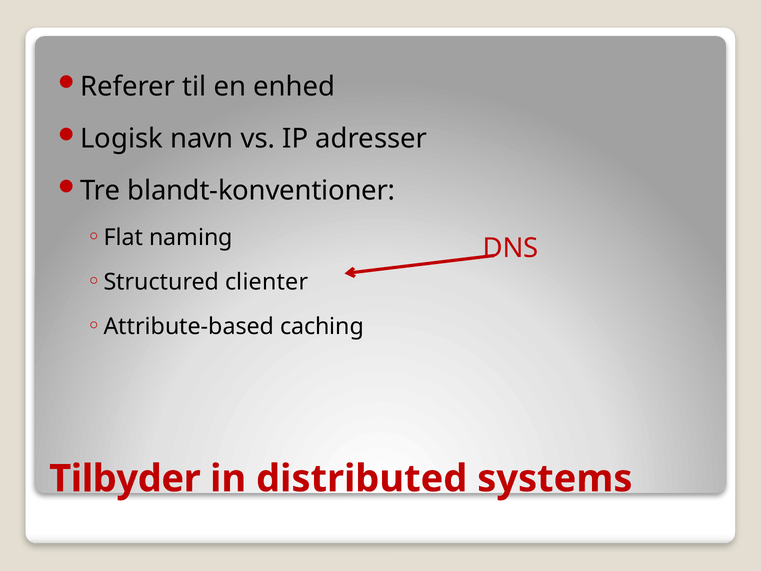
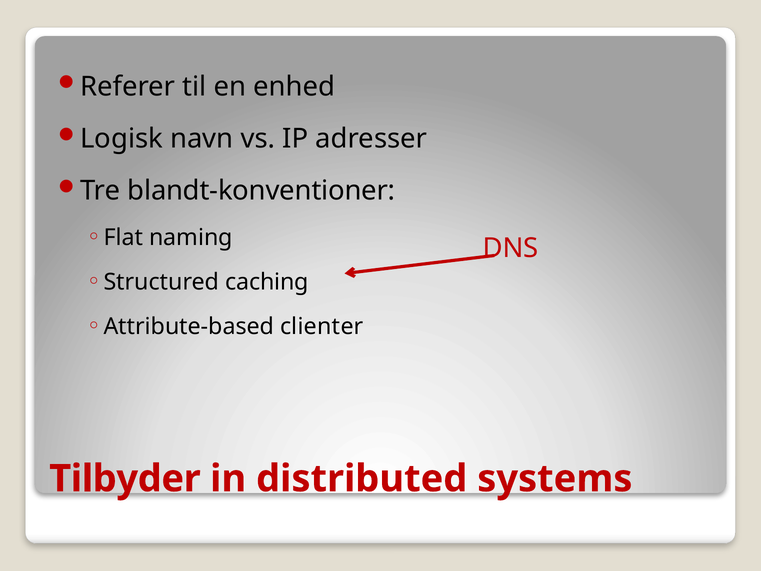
clienter: clienter -> caching
caching: caching -> clienter
